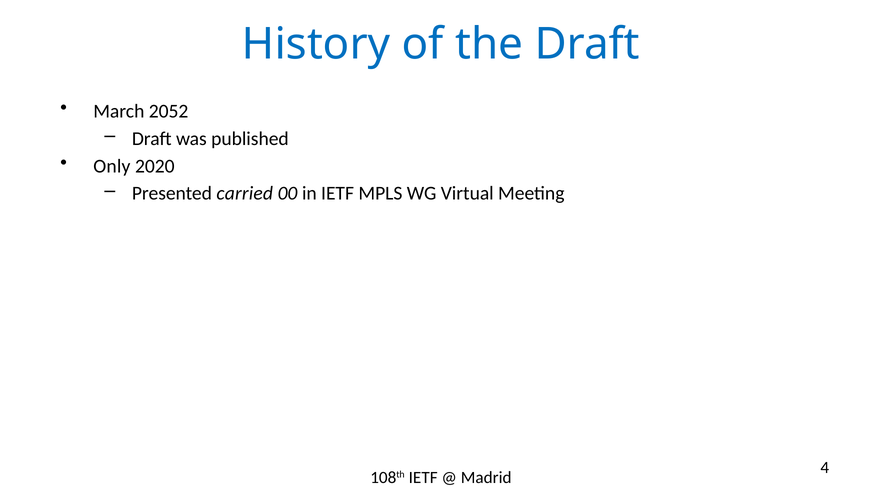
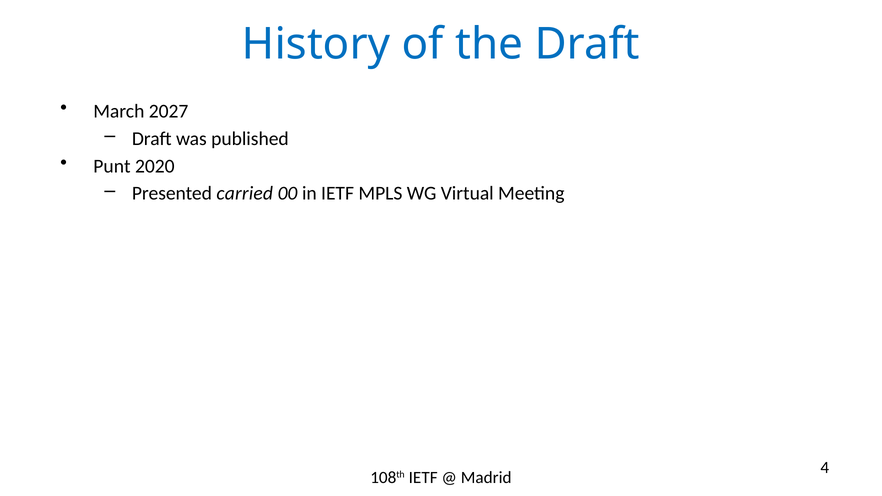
2052: 2052 -> 2027
Only: Only -> Punt
